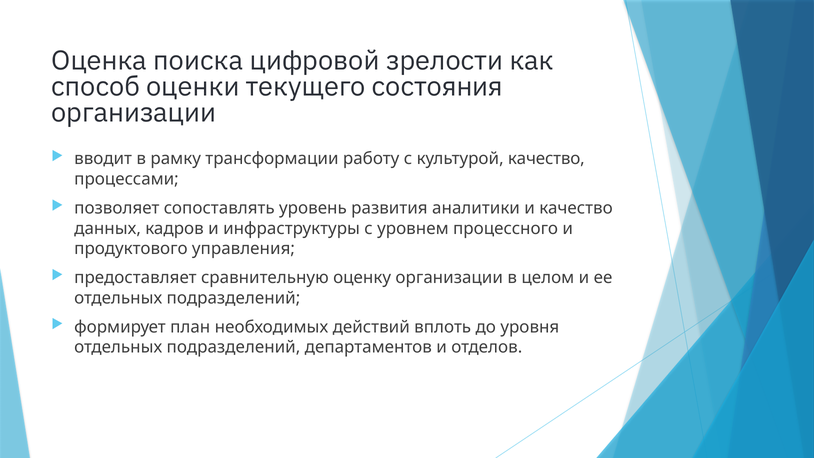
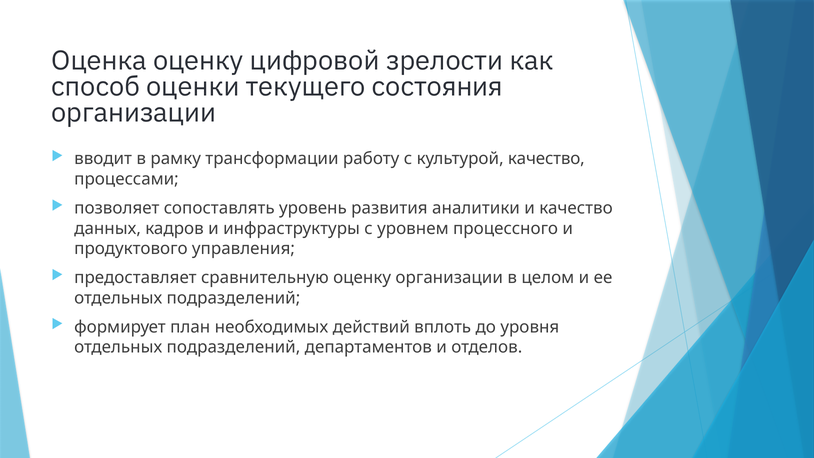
Оценка поиска: поиска -> оценку
